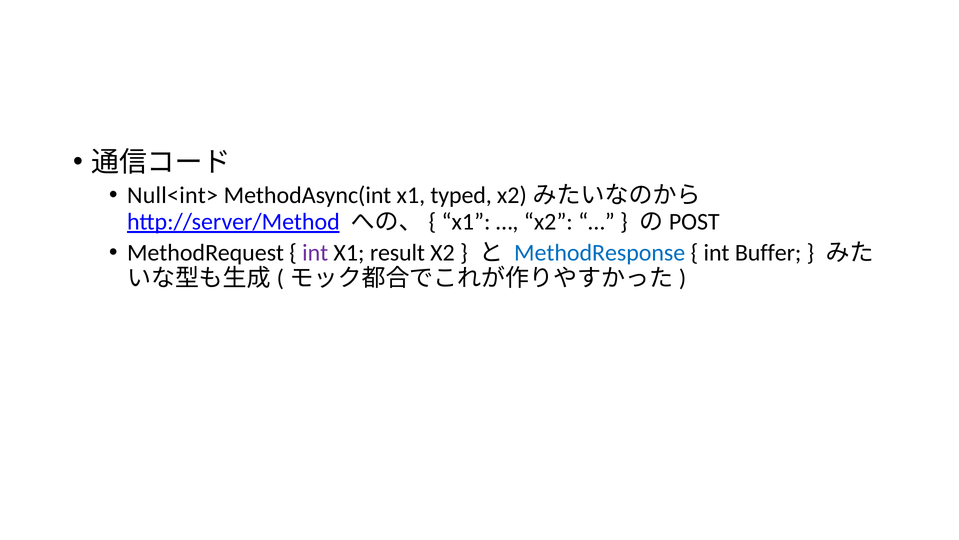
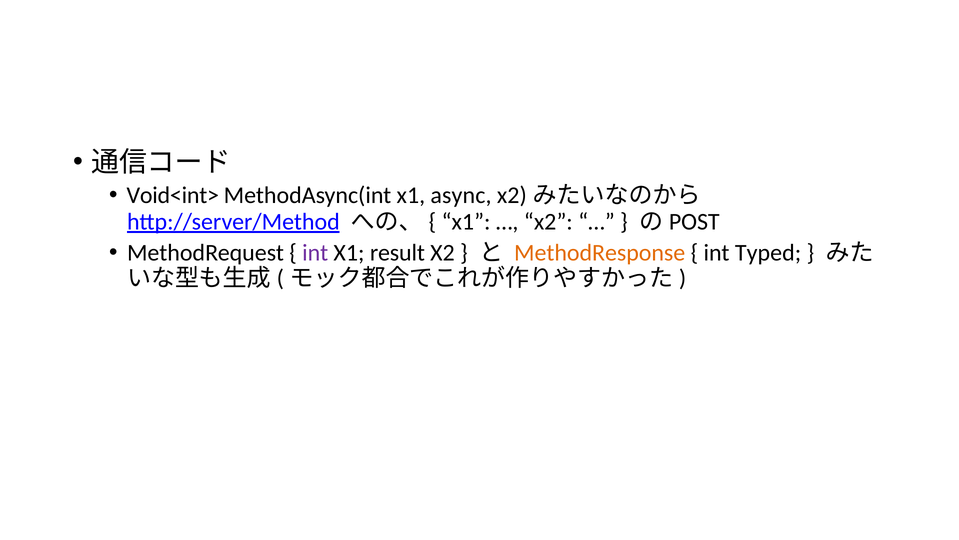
Null<int>: Null<int> -> Void<int>
typed: typed -> async
MethodResponse colour: blue -> orange
Buffer: Buffer -> Typed
